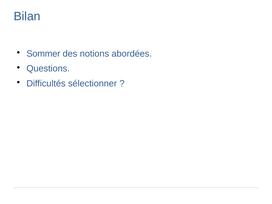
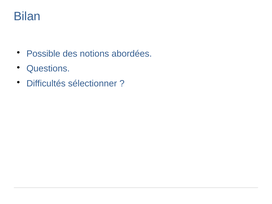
Sommer: Sommer -> Possible
